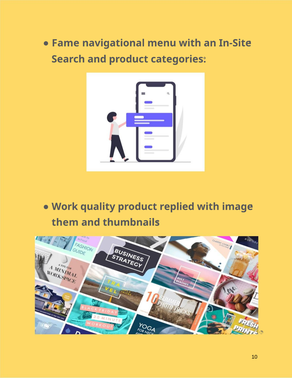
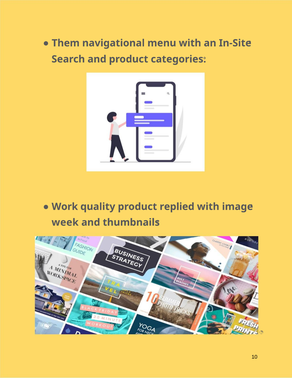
Fame: Fame -> Them
them: them -> week
